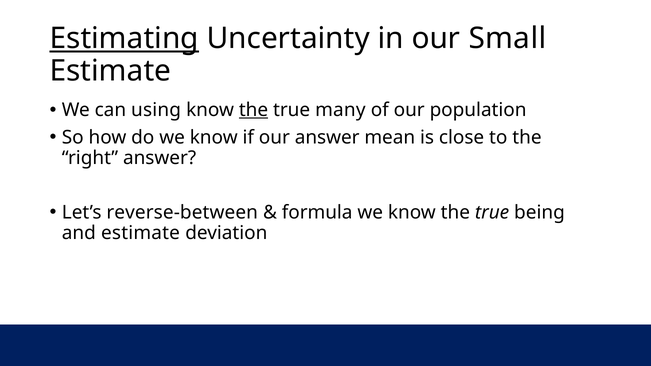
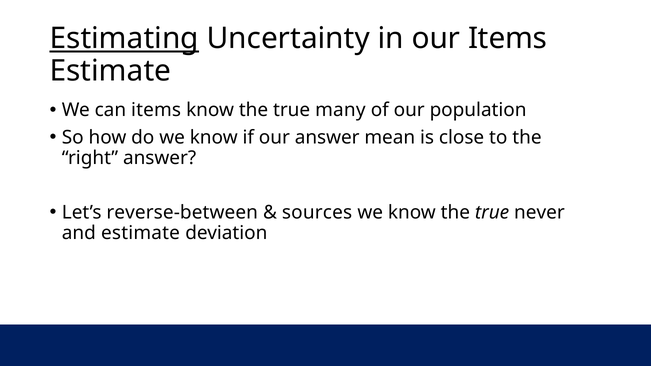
our Small: Small -> Items
can using: using -> items
the at (254, 110) underline: present -> none
formula: formula -> sources
being: being -> never
